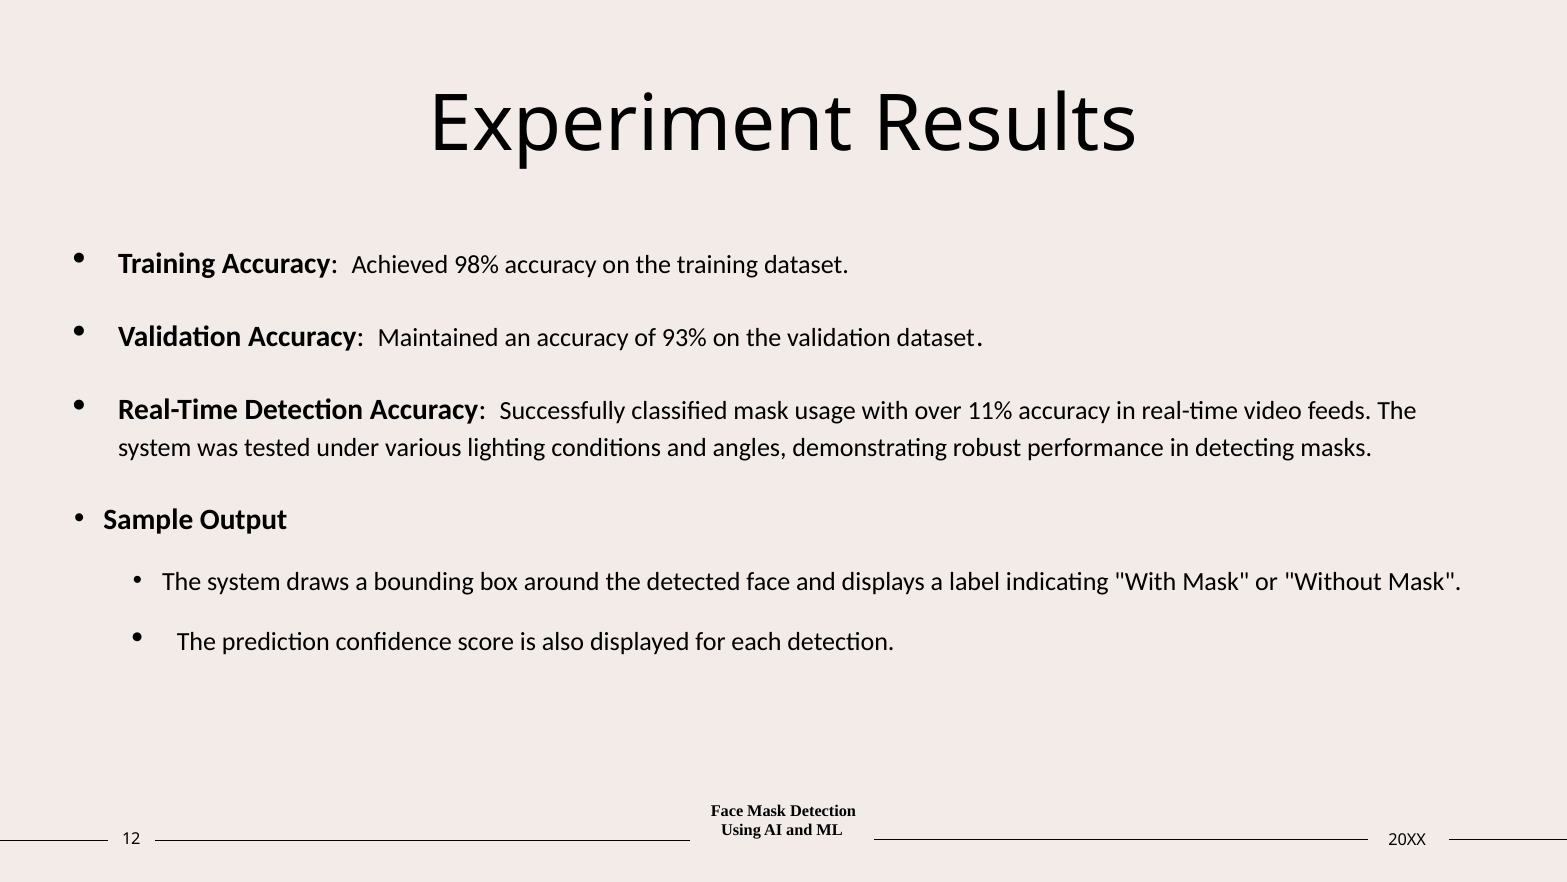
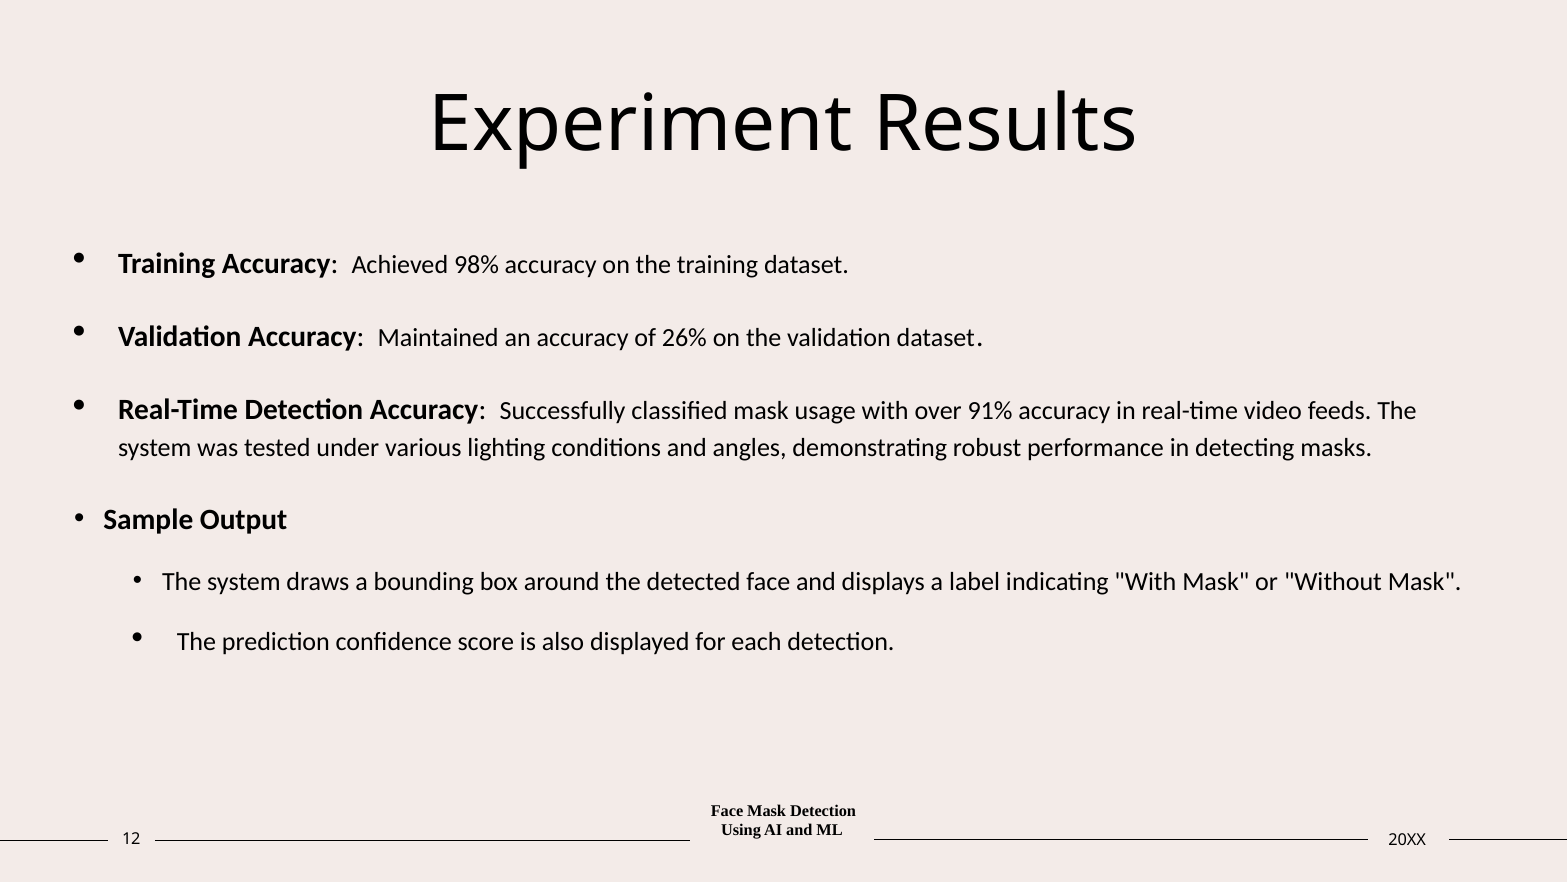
93%: 93% -> 26%
11%: 11% -> 91%
